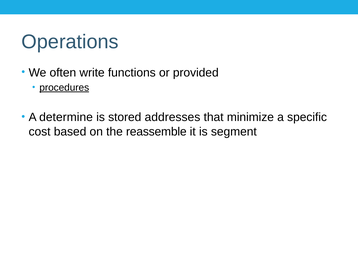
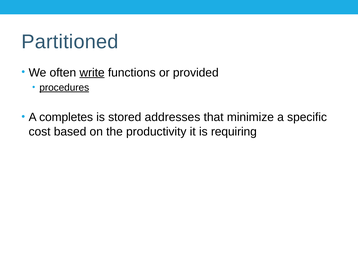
Operations: Operations -> Partitioned
write underline: none -> present
determine: determine -> completes
reassemble: reassemble -> productivity
segment: segment -> requiring
